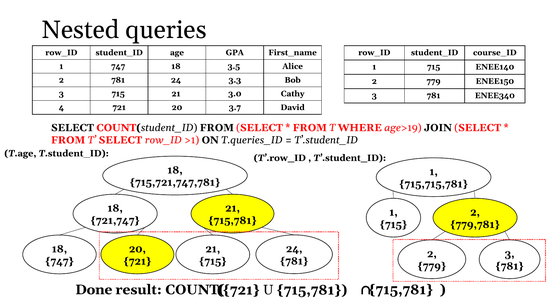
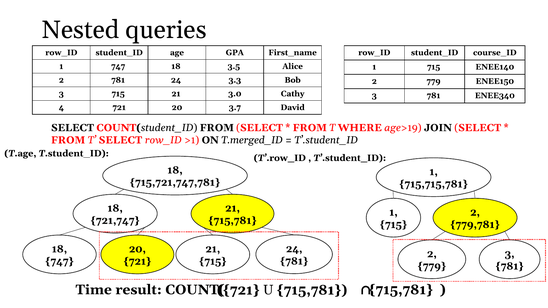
T.queries_ID: T.queries_ID -> T.merged_ID
Done: Done -> Time
